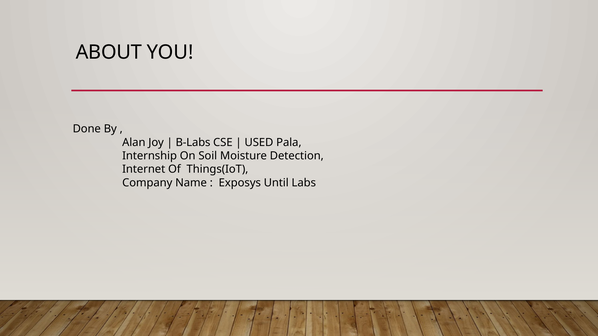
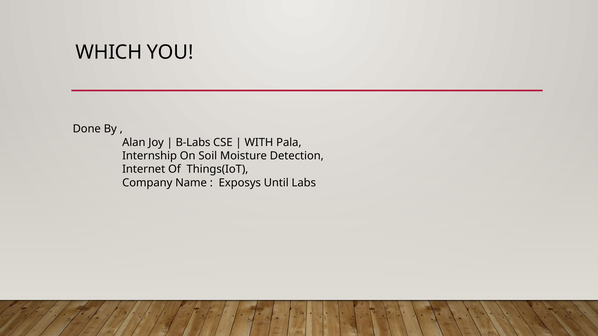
ABOUT: ABOUT -> WHICH
USED: USED -> WITH
